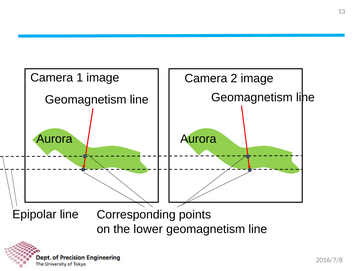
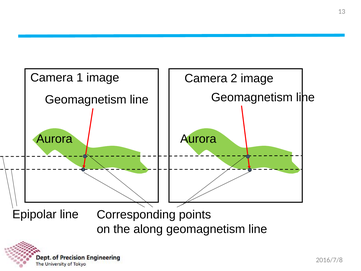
lower: lower -> along
